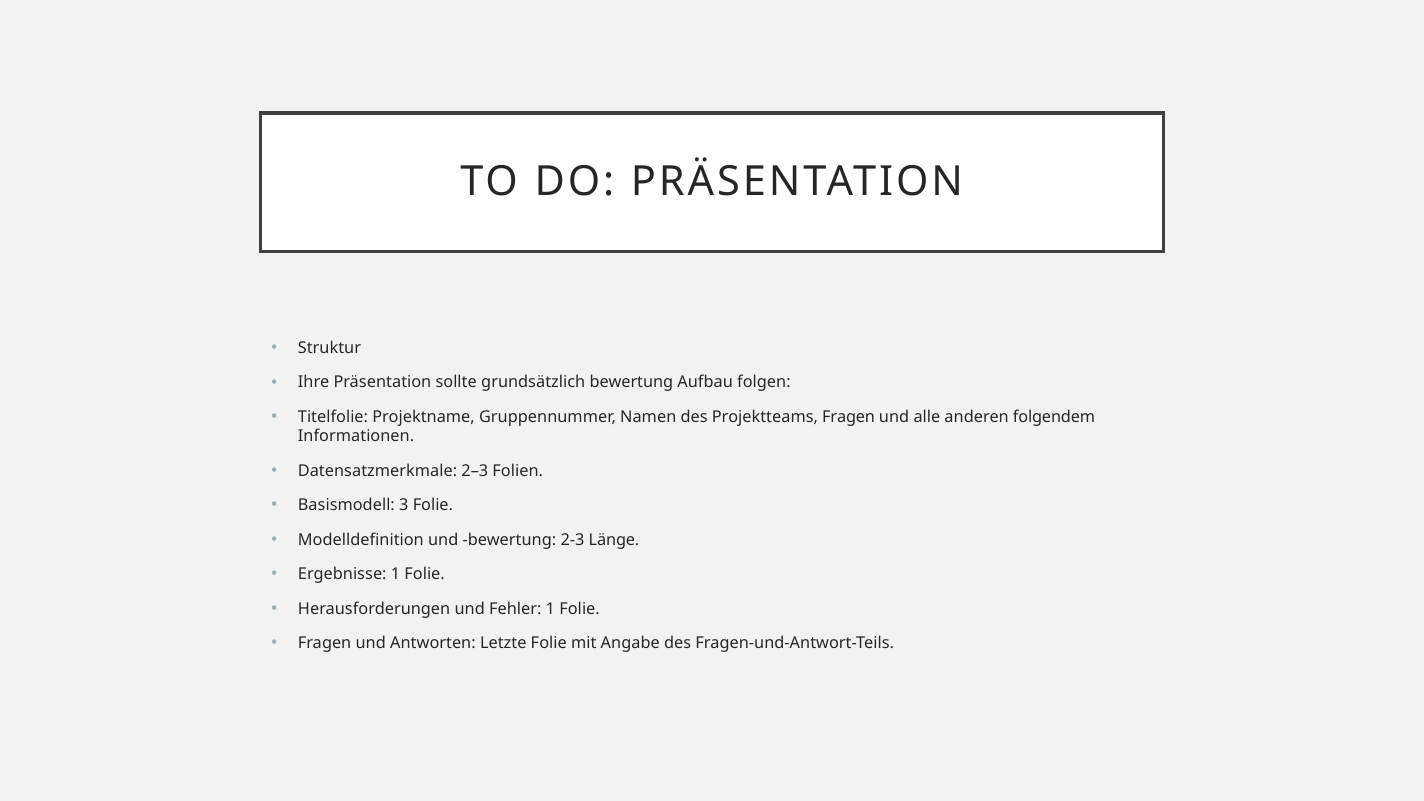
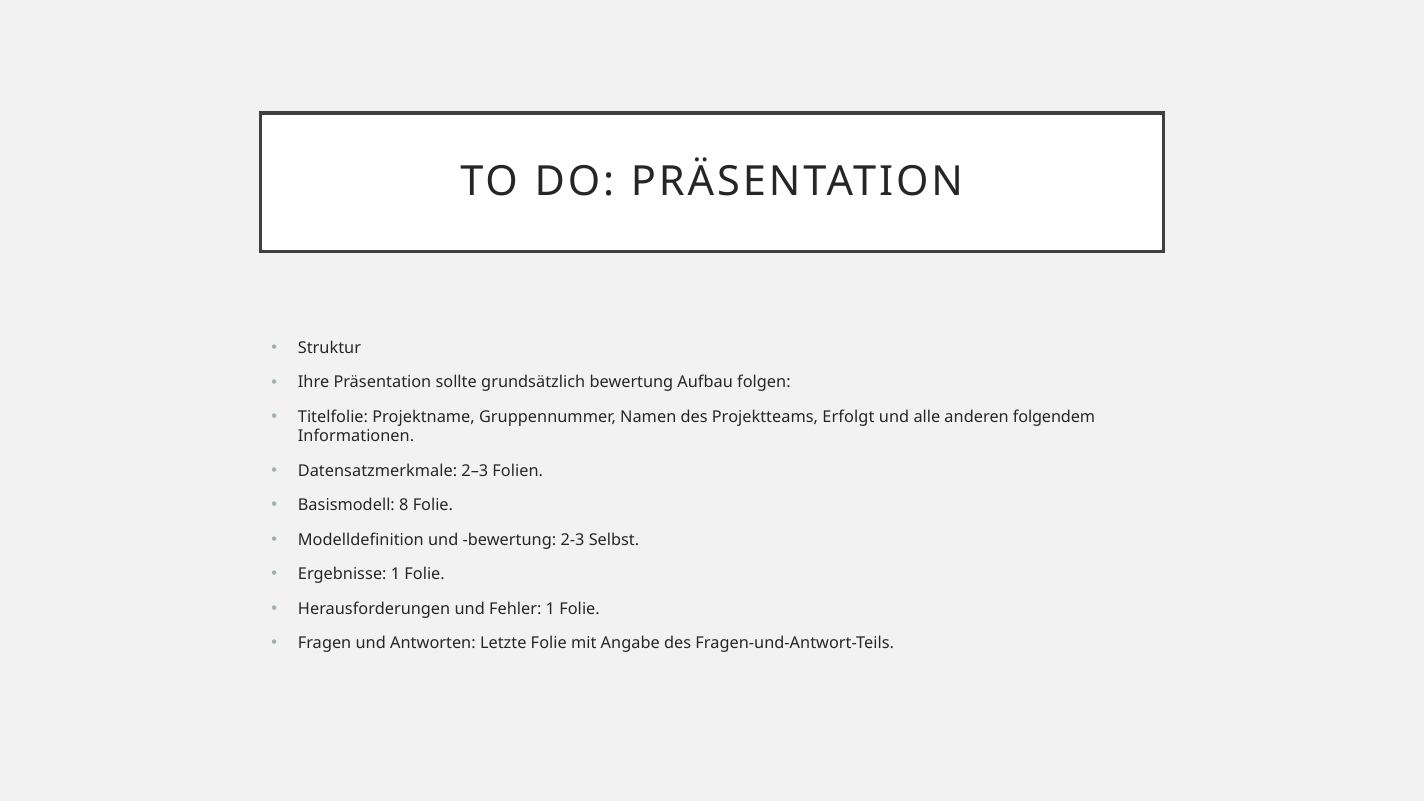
Projektteams Fragen: Fragen -> Erfolgt
3: 3 -> 8
Länge: Länge -> Selbst
